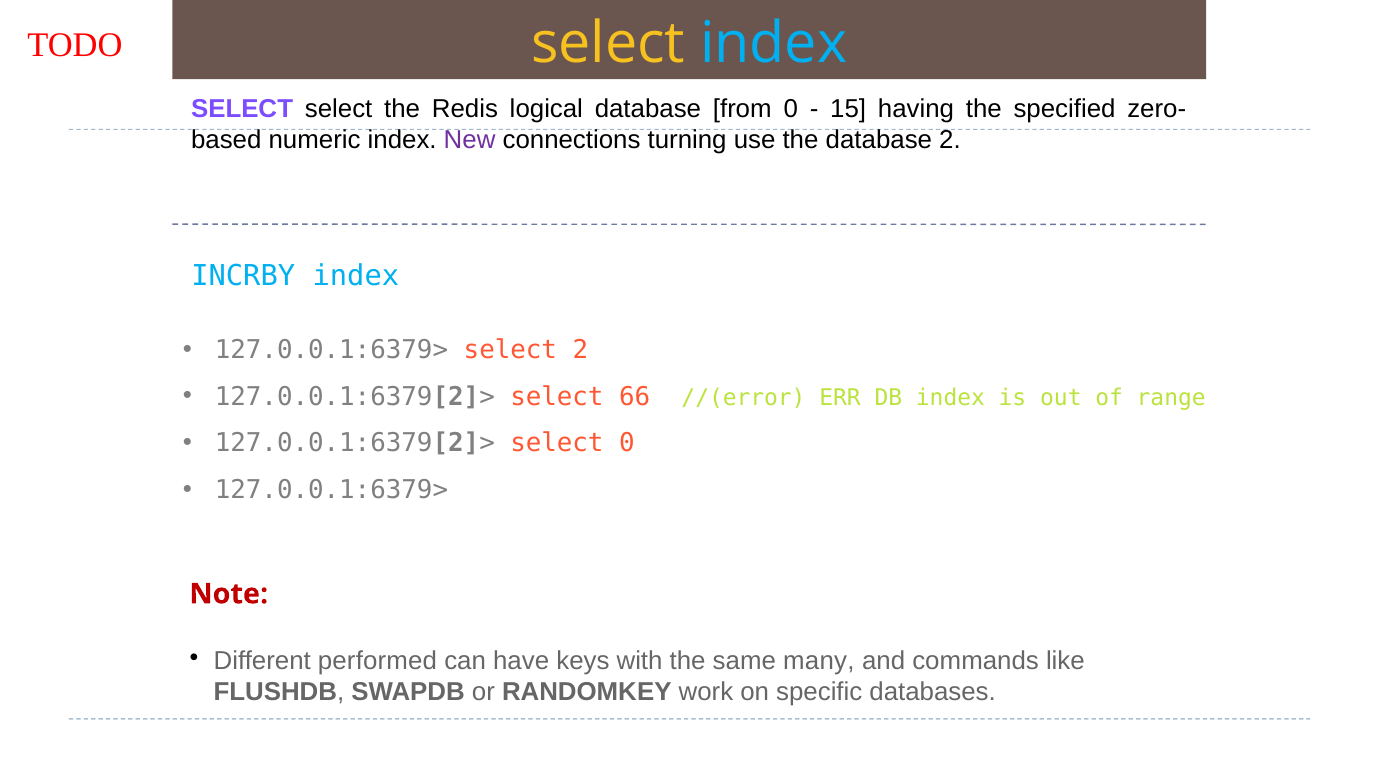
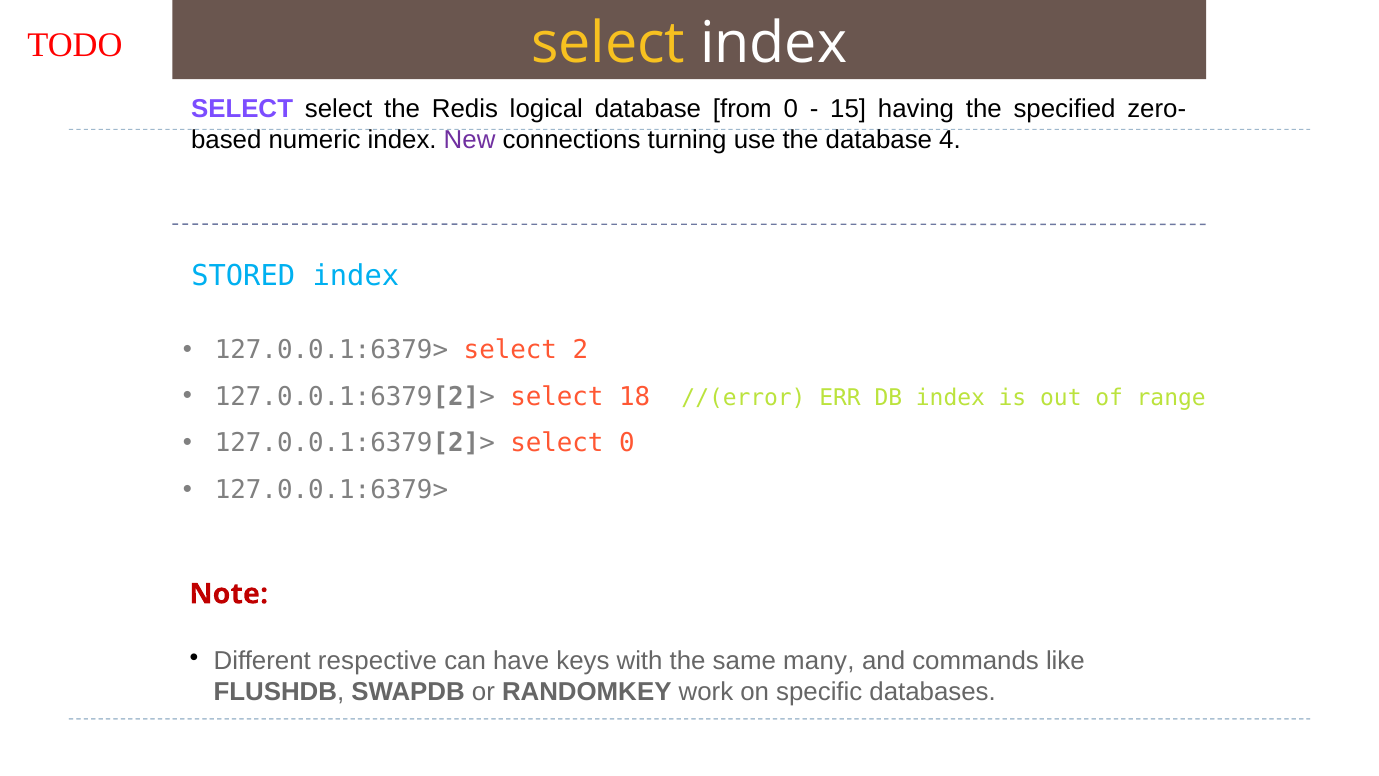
index at (774, 44) colour: light blue -> white
database 2: 2 -> 4
INCRBY: INCRBY -> STORED
66: 66 -> 18
performed: performed -> respective
